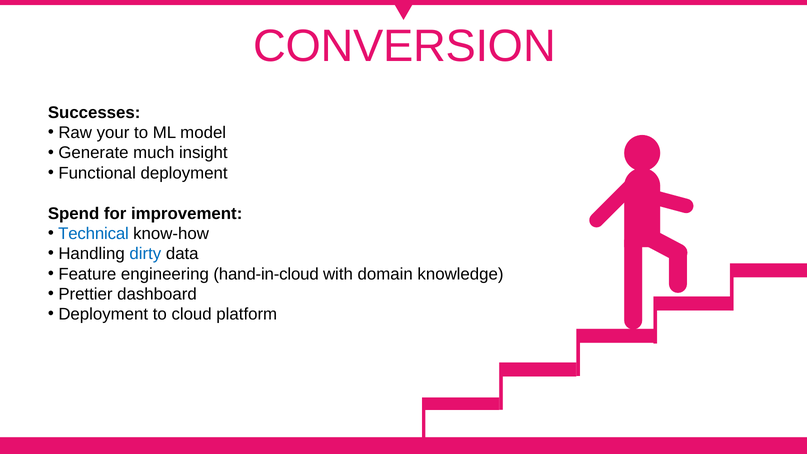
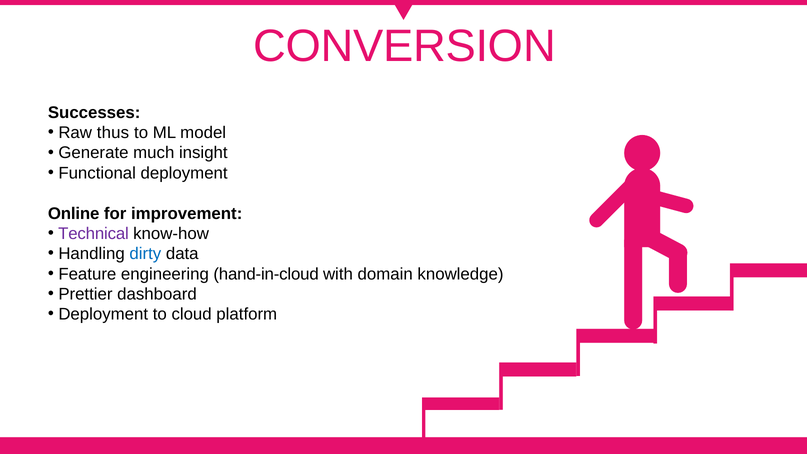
your: your -> thus
Spend: Spend -> Online
Technical colour: blue -> purple
